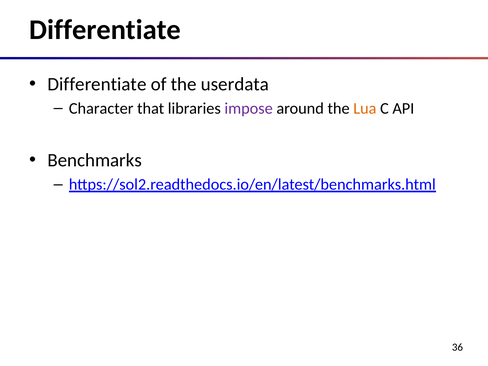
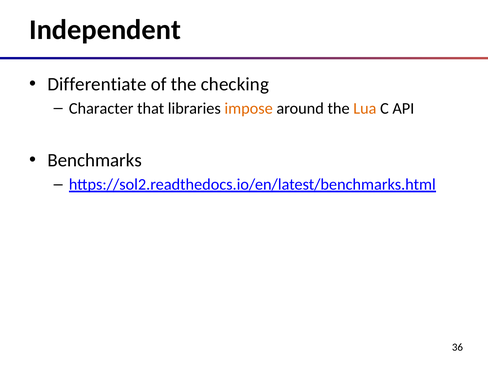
Differentiate at (105, 30): Differentiate -> Independent
userdata: userdata -> checking
impose colour: purple -> orange
